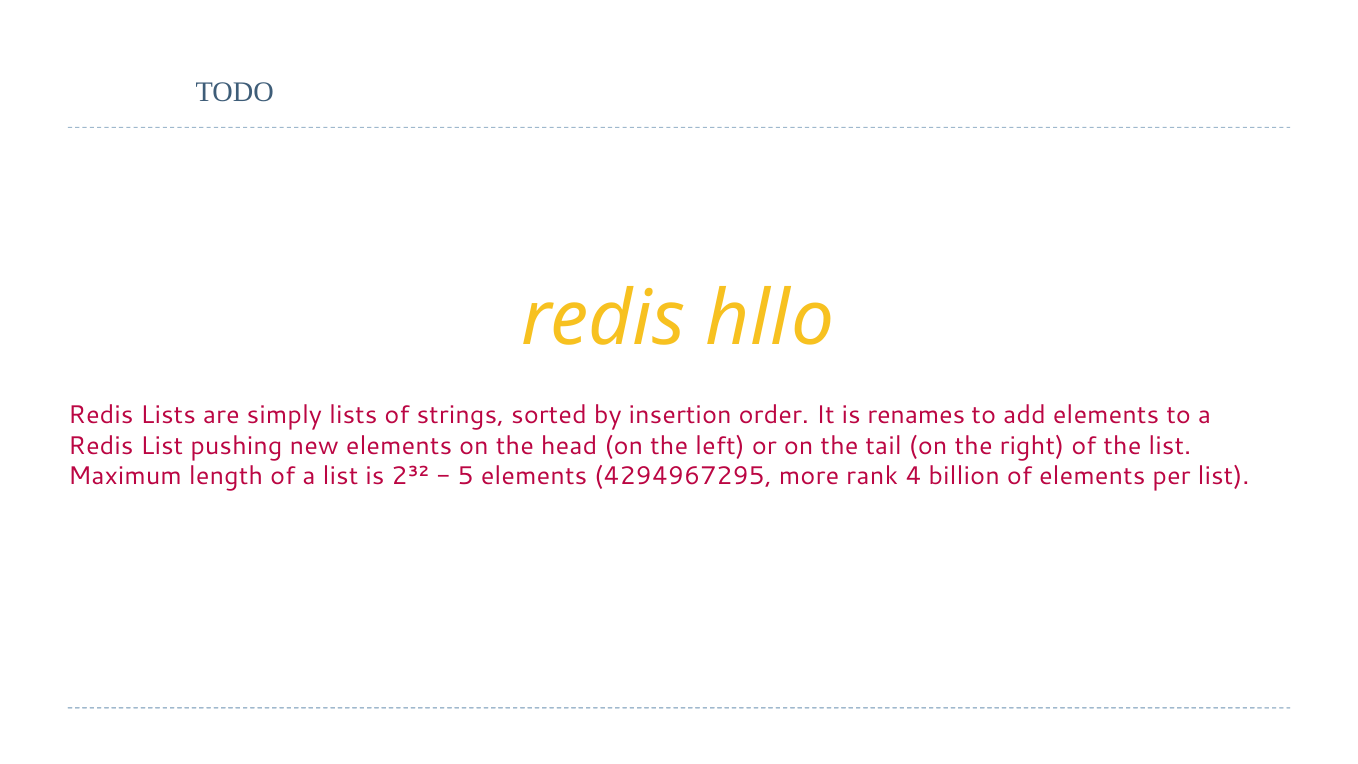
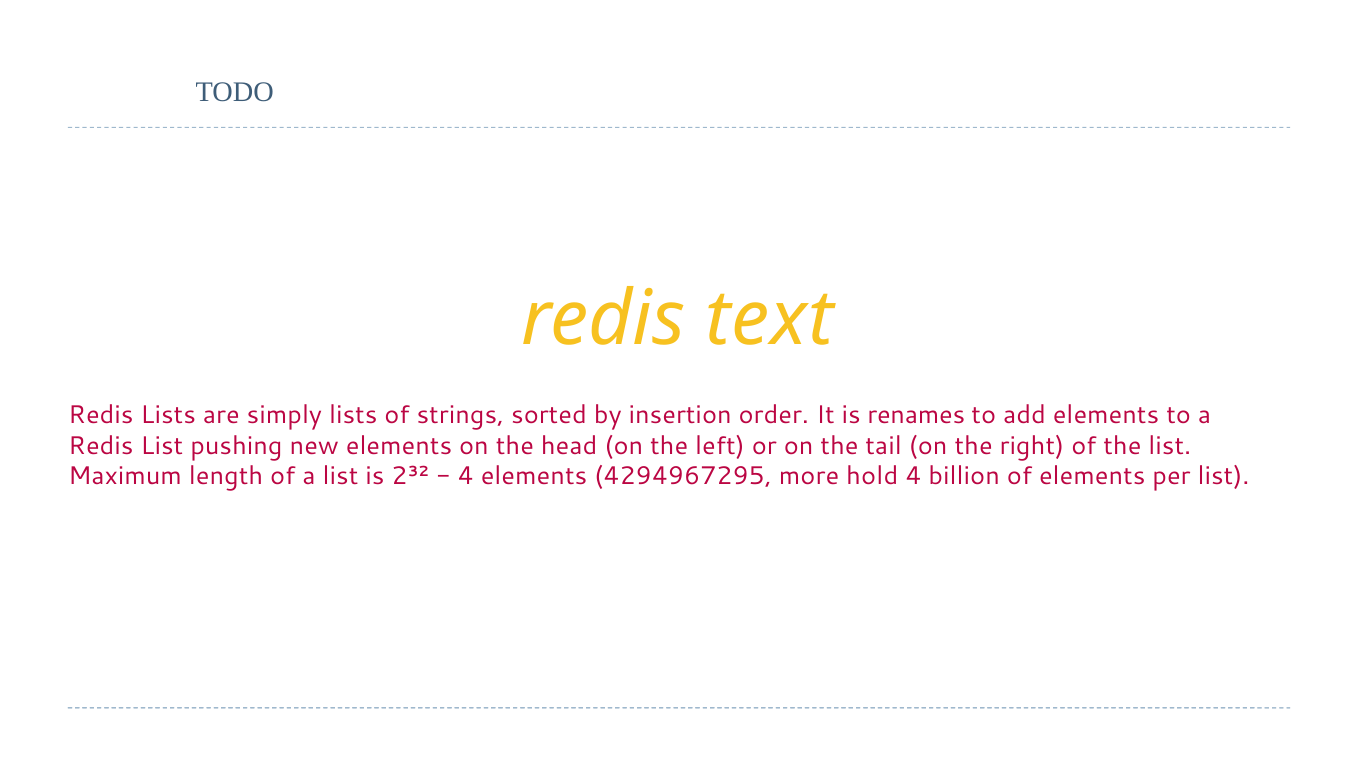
hllo: hllo -> text
5 at (466, 477): 5 -> 4
rank: rank -> hold
